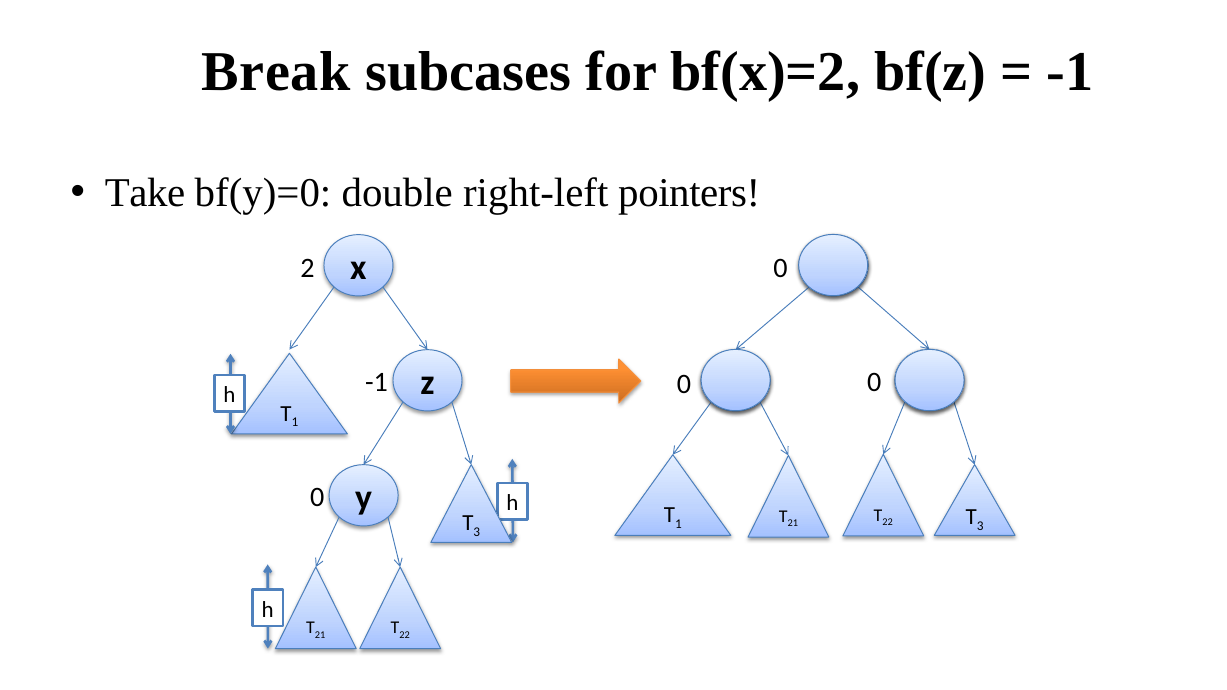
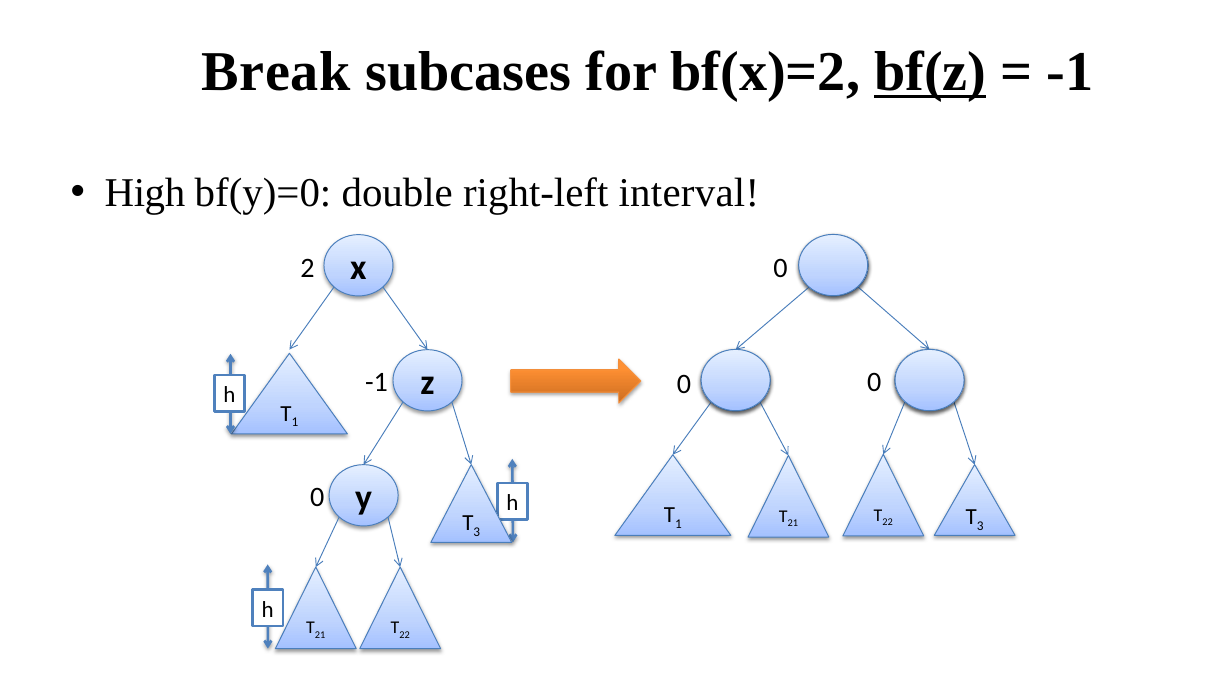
bf(z underline: none -> present
Take: Take -> High
pointers: pointers -> interval
